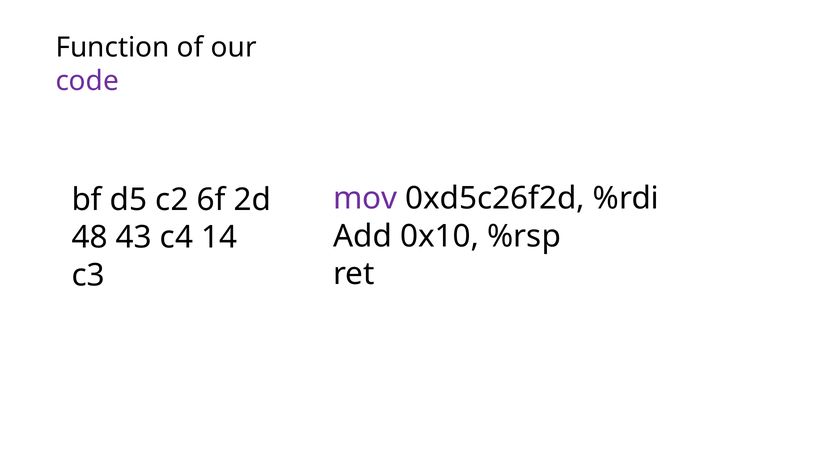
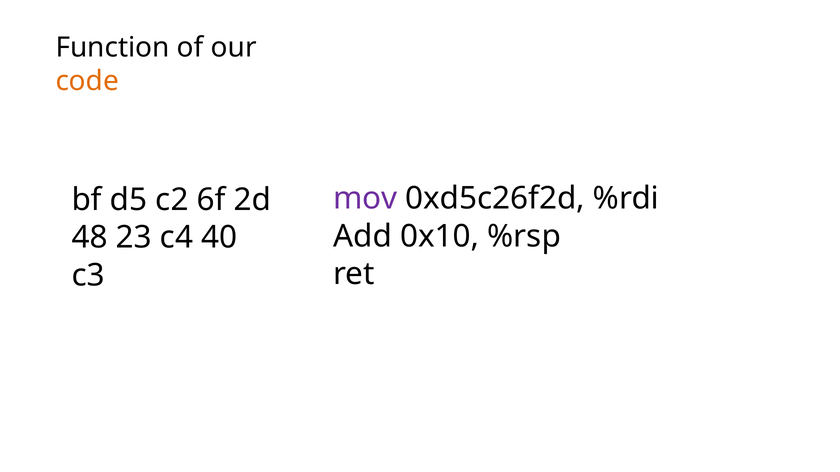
code colour: purple -> orange
43: 43 -> 23
14: 14 -> 40
